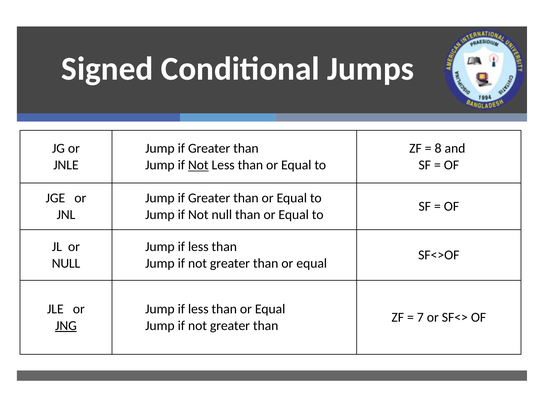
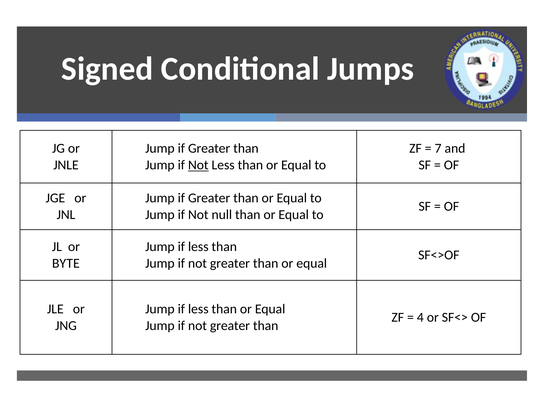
8: 8 -> 7
NULL at (66, 263): NULL -> BYTE
7: 7 -> 4
JNG underline: present -> none
